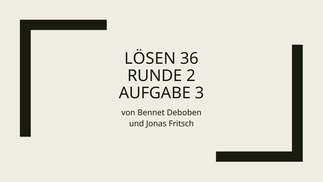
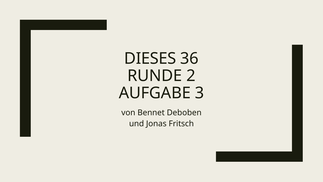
LÖSEN: LÖSEN -> DIESES
